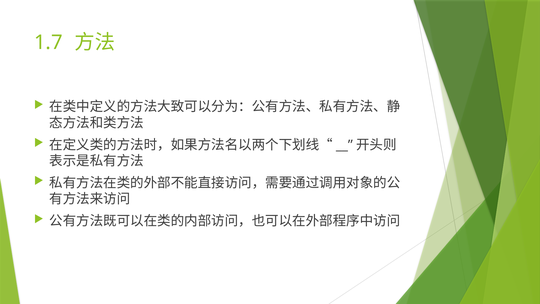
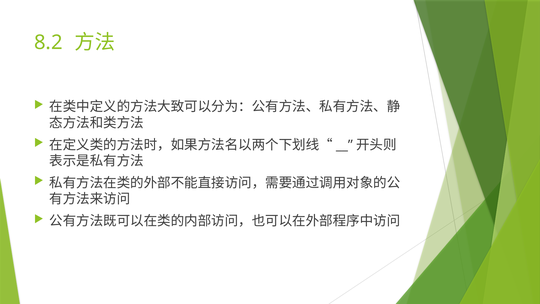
1.7: 1.7 -> 8.2
